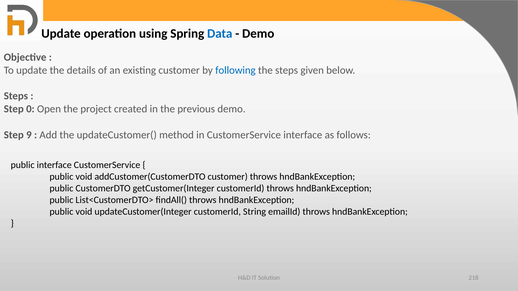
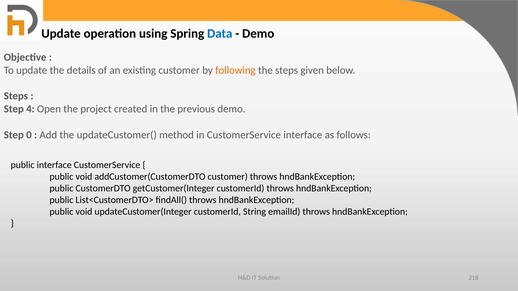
following colour: blue -> orange
0: 0 -> 4
9: 9 -> 0
